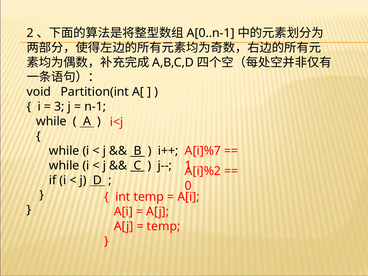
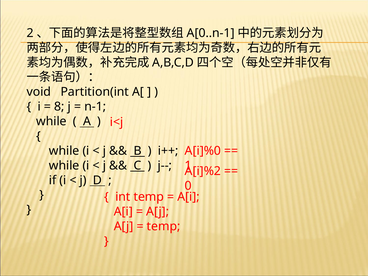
3: 3 -> 8
A[i]%7: A[i]%7 -> A[i]%0
